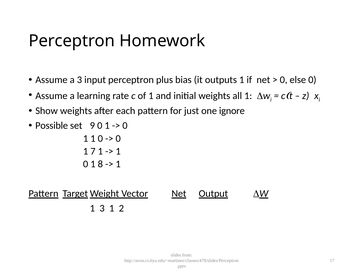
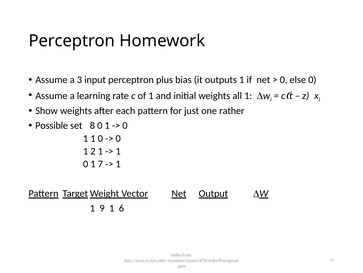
ignore: ignore -> rather
9: 9 -> 8
7: 7 -> 2
8: 8 -> 7
1 3: 3 -> 9
2: 2 -> 6
